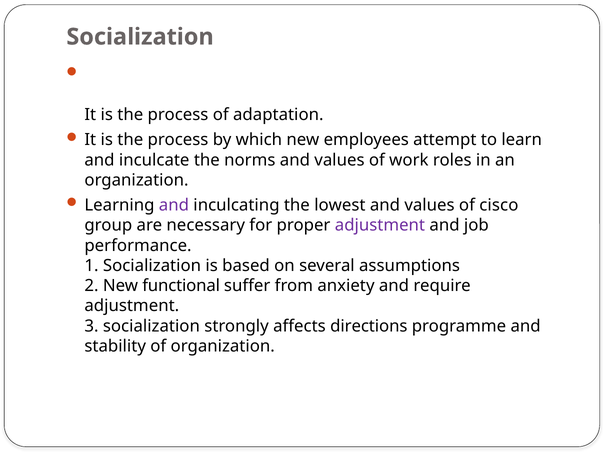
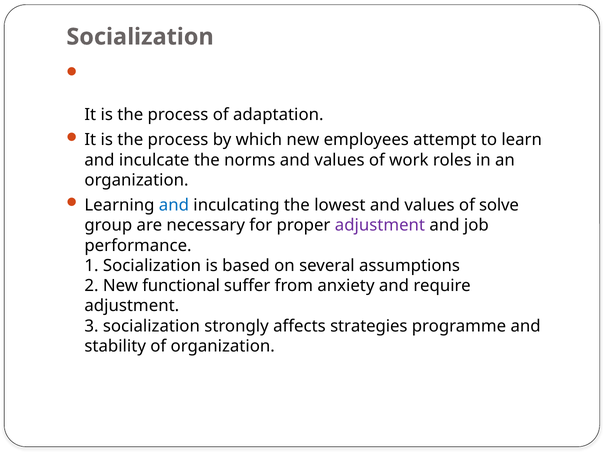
and at (174, 205) colour: purple -> blue
cisco: cisco -> solve
directions: directions -> strategies
